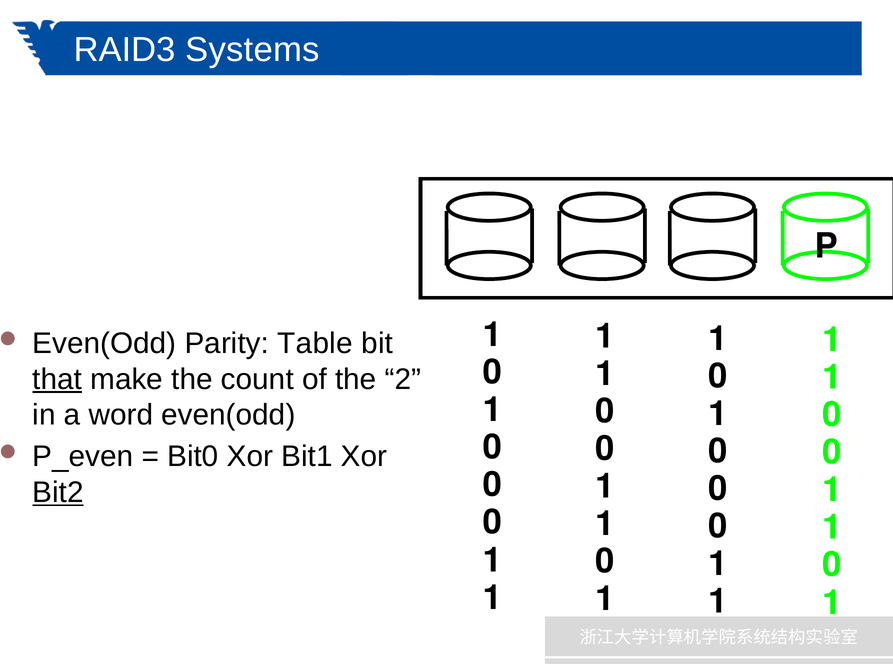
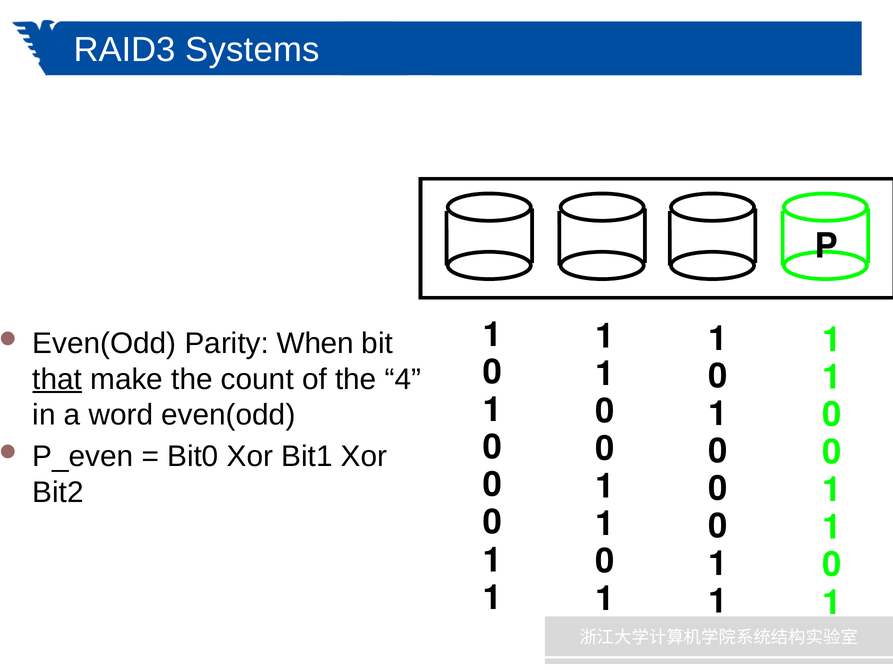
Table: Table -> When
2: 2 -> 4
Bit2 underline: present -> none
